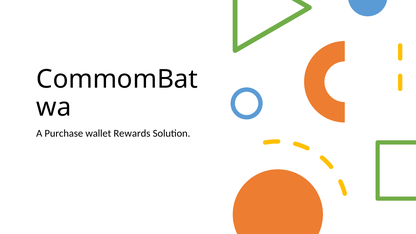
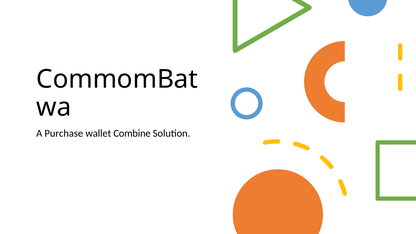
Rewards: Rewards -> Combine
